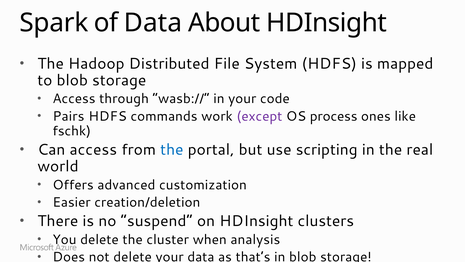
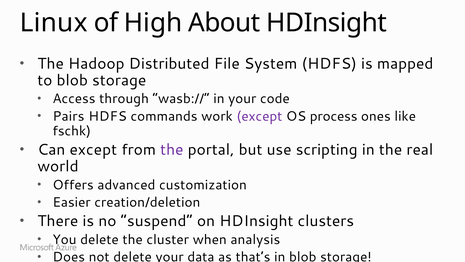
Spark: Spark -> Linux
of Data: Data -> High
Can access: access -> except
the at (172, 149) colour: blue -> purple
